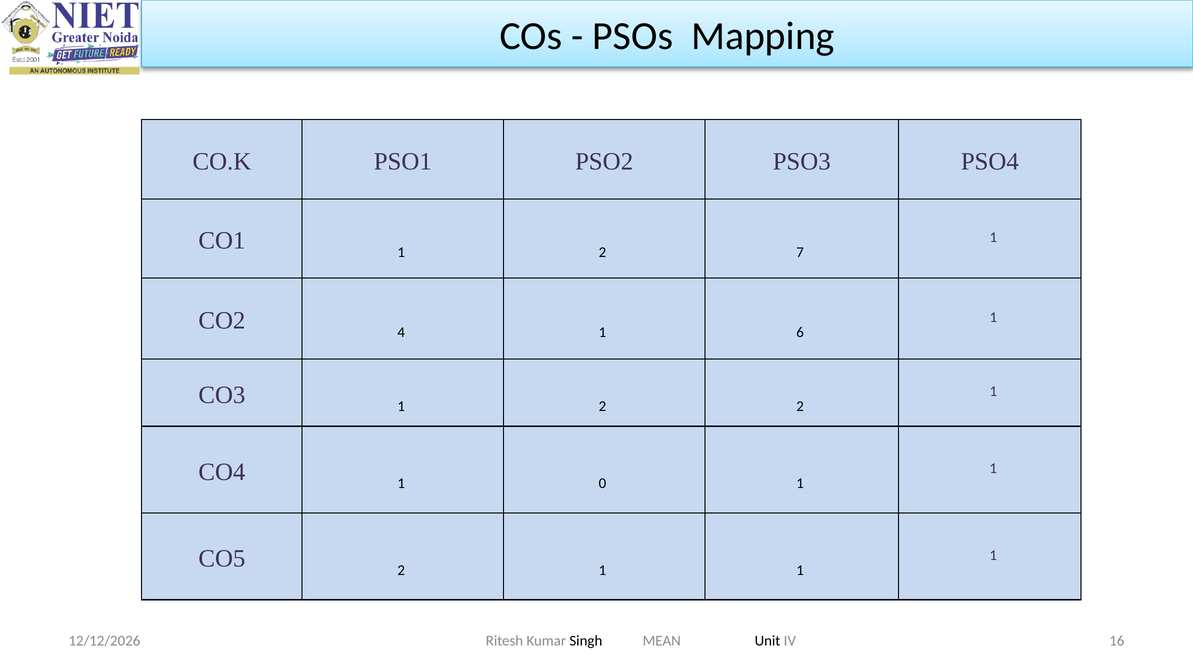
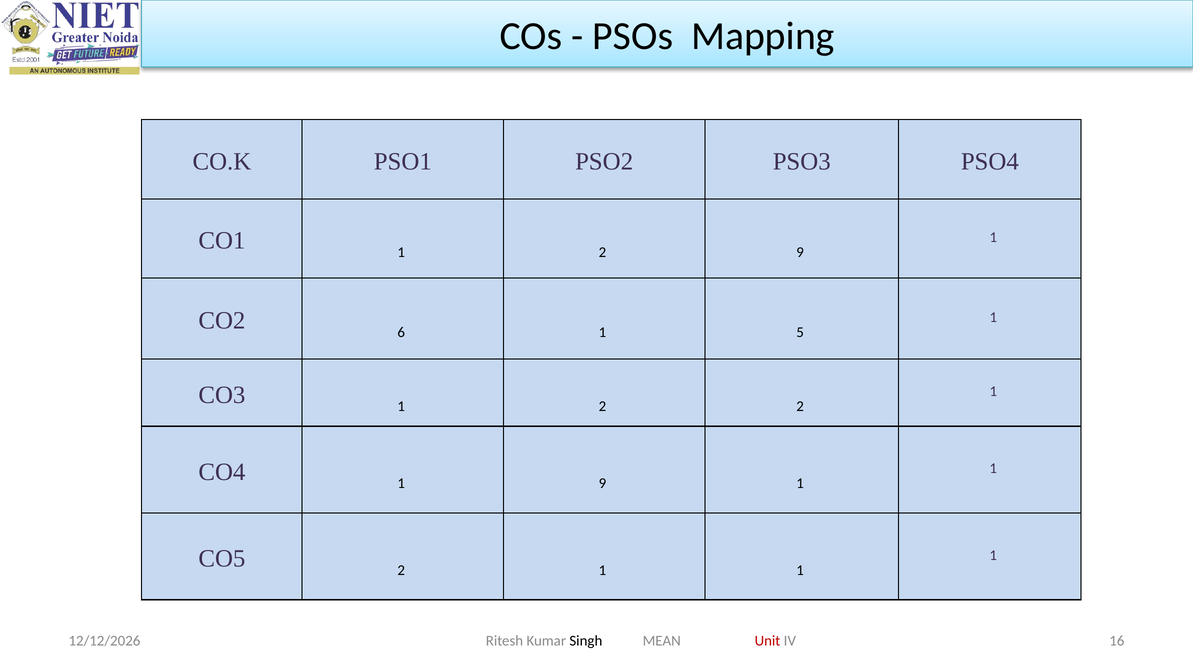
2 7: 7 -> 9
4: 4 -> 6
6: 6 -> 5
1 0: 0 -> 9
Unit colour: black -> red
